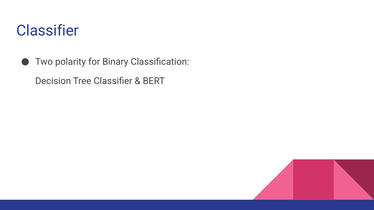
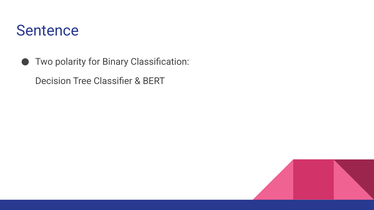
Classifier at (48, 31): Classifier -> Sentence
